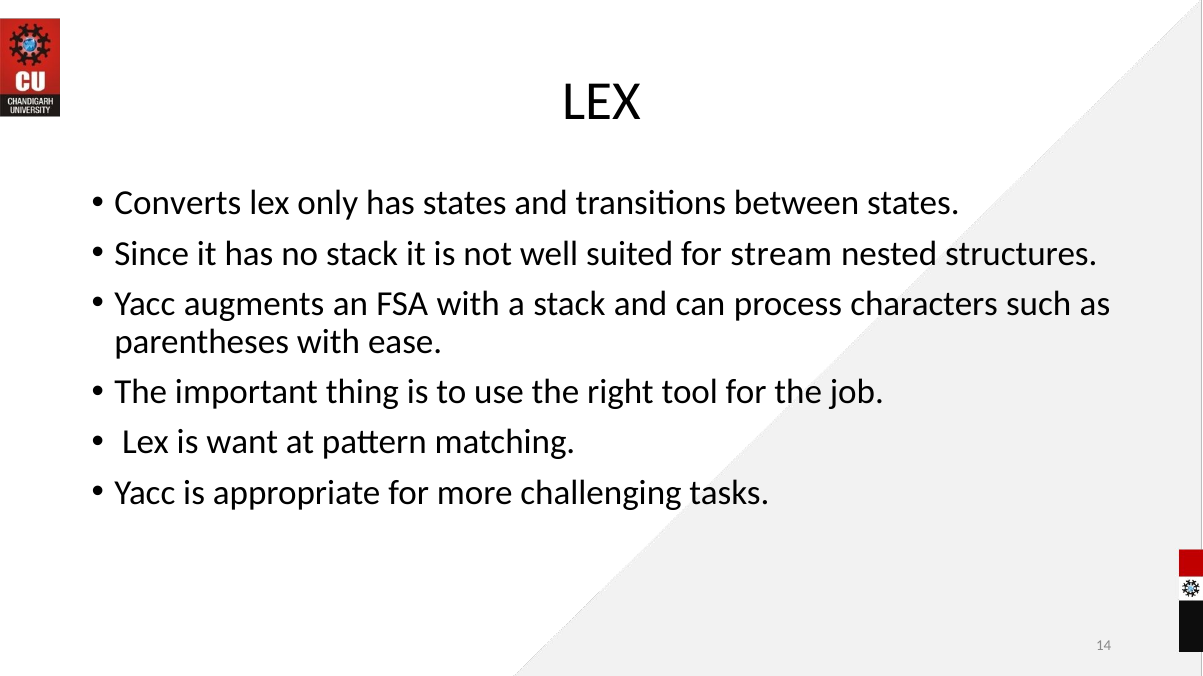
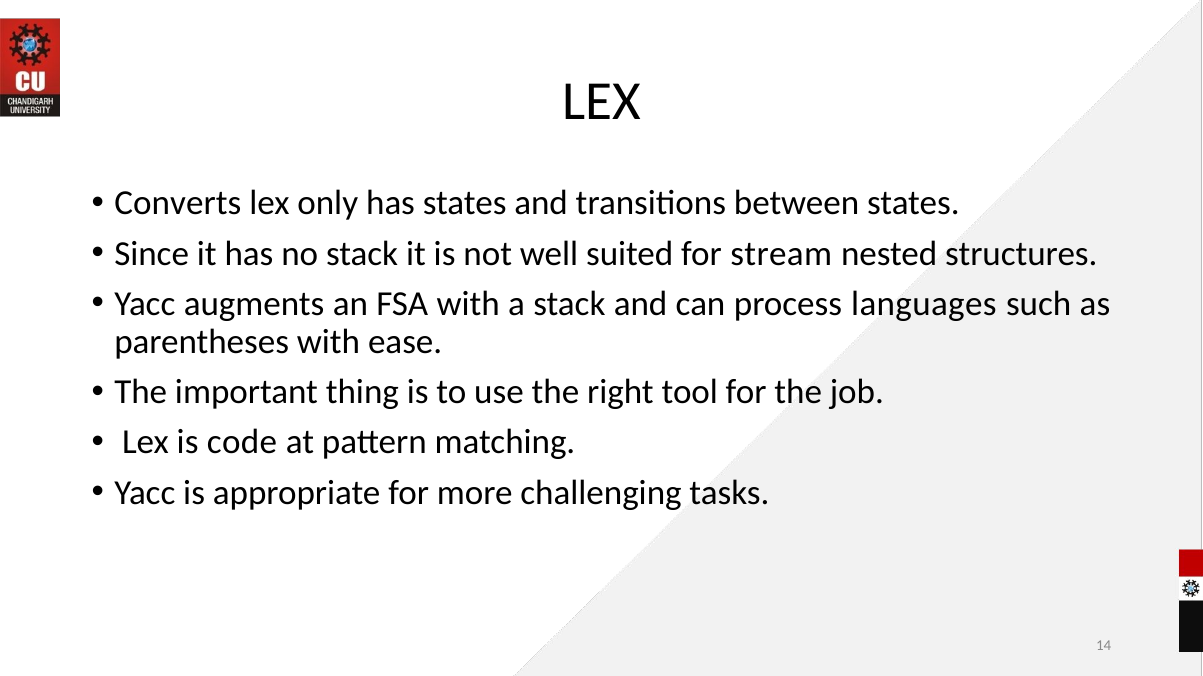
characters: characters -> languages
want: want -> code
